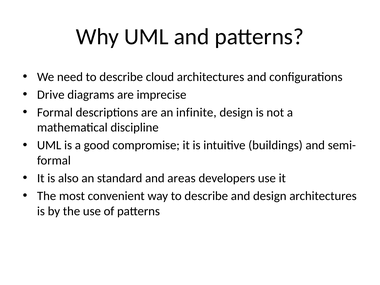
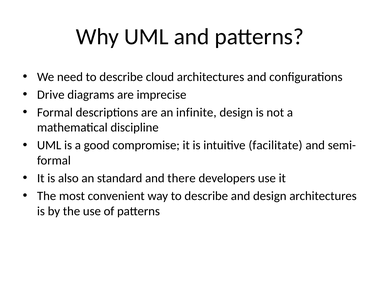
buildings: buildings -> facilitate
areas: areas -> there
